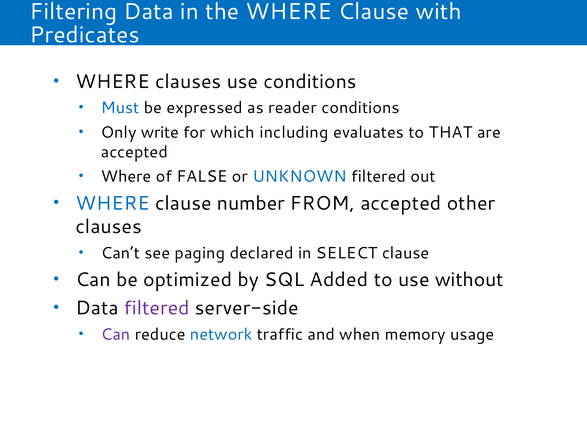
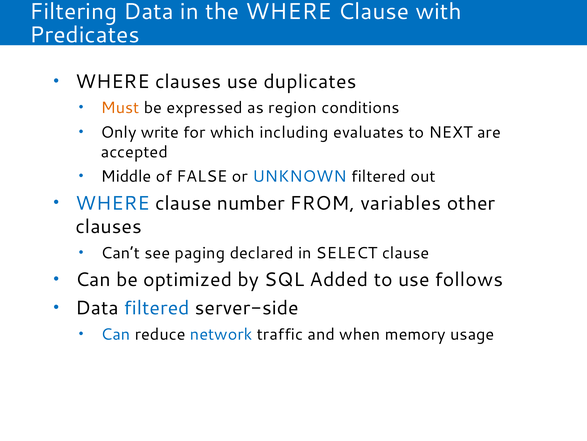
use conditions: conditions -> duplicates
Must colour: blue -> orange
reader: reader -> region
THAT: THAT -> NEXT
Where at (126, 176): Where -> Middle
FROM accepted: accepted -> variables
without: without -> follows
filtered at (157, 308) colour: purple -> blue
Can at (116, 334) colour: purple -> blue
